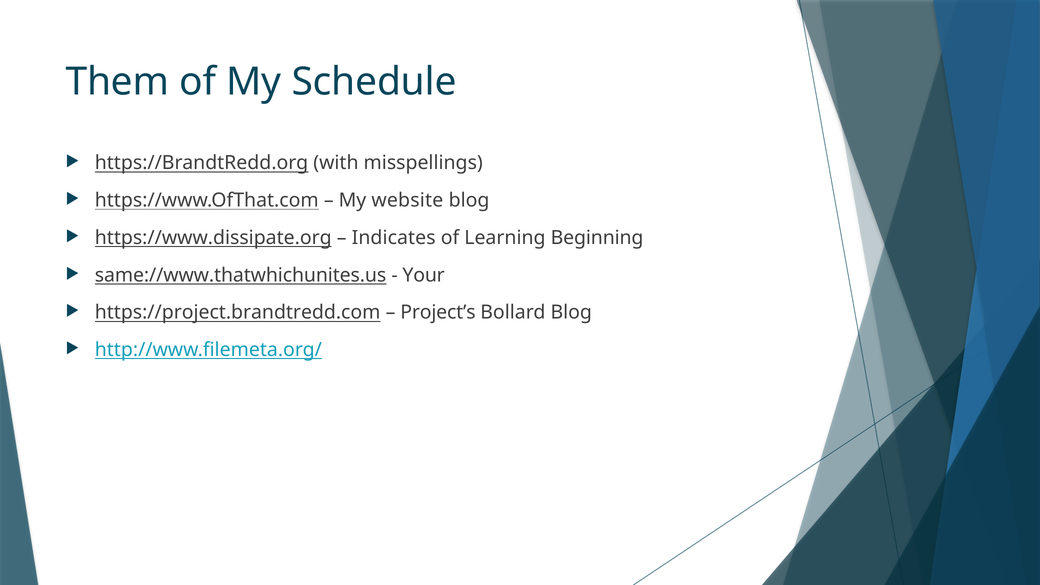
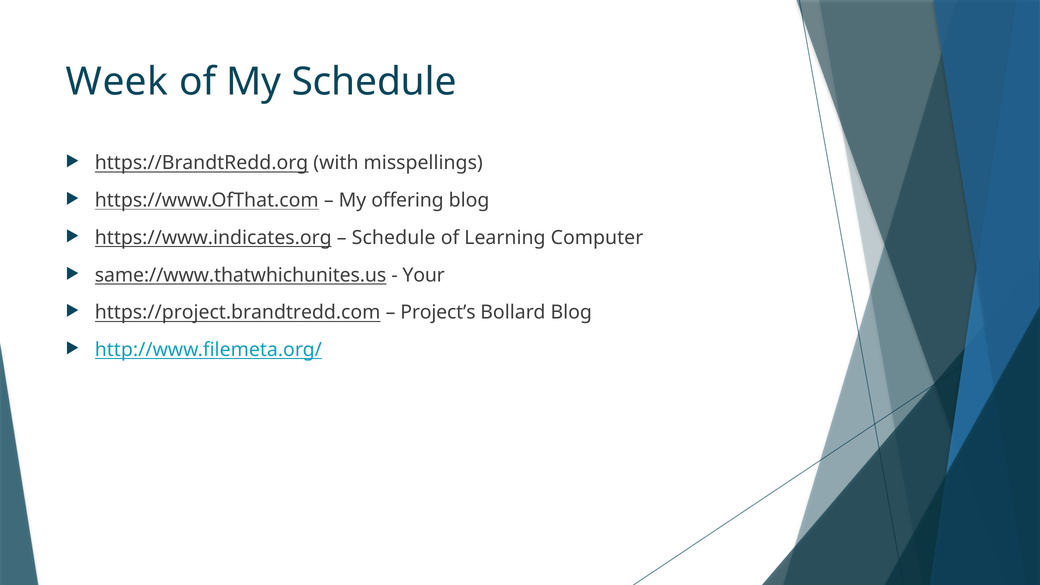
Them: Them -> Week
website: website -> offering
https://www.dissipate.org: https://www.dissipate.org -> https://www.indicates.org
Indicates at (394, 238): Indicates -> Schedule
Beginning: Beginning -> Computer
